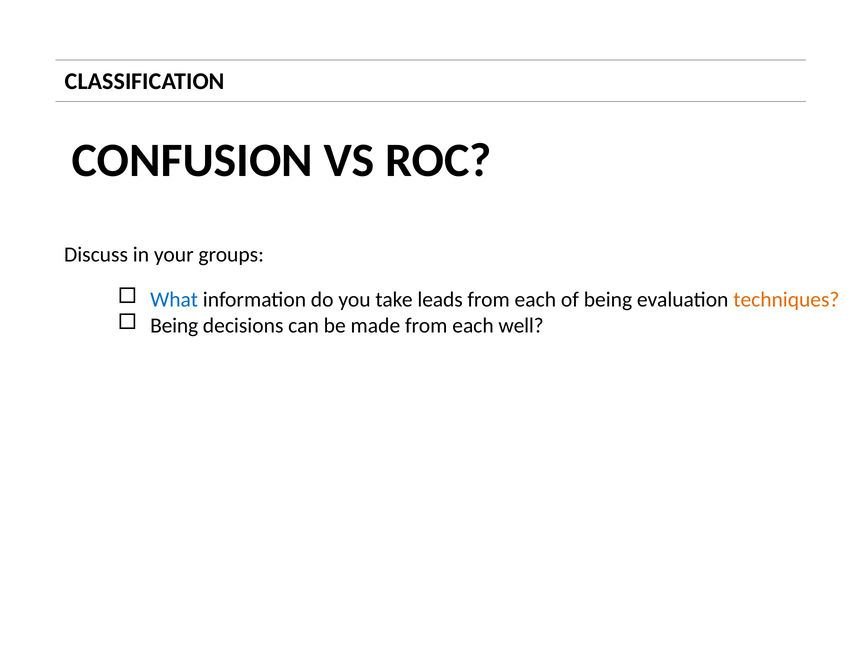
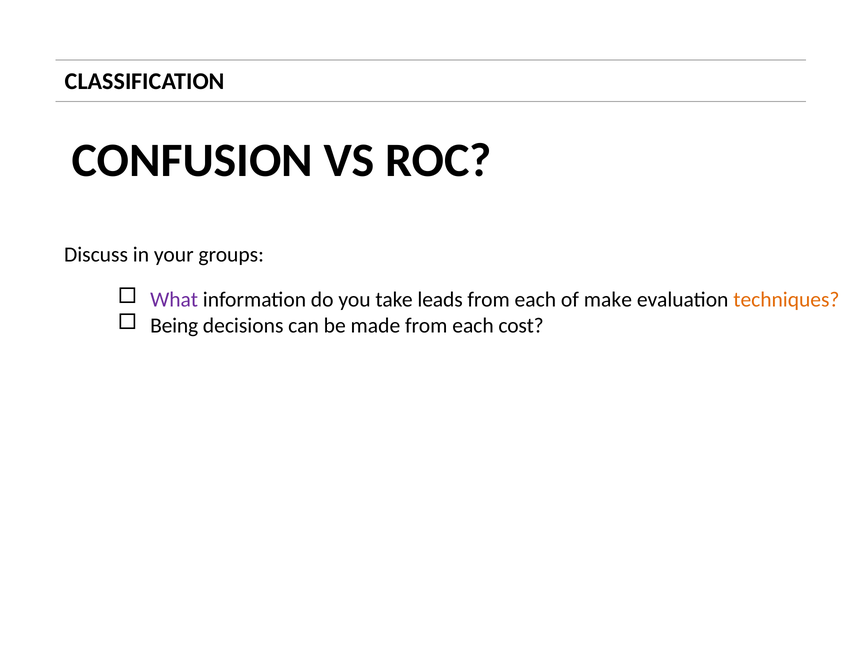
What colour: blue -> purple
of being: being -> make
well: well -> cost
